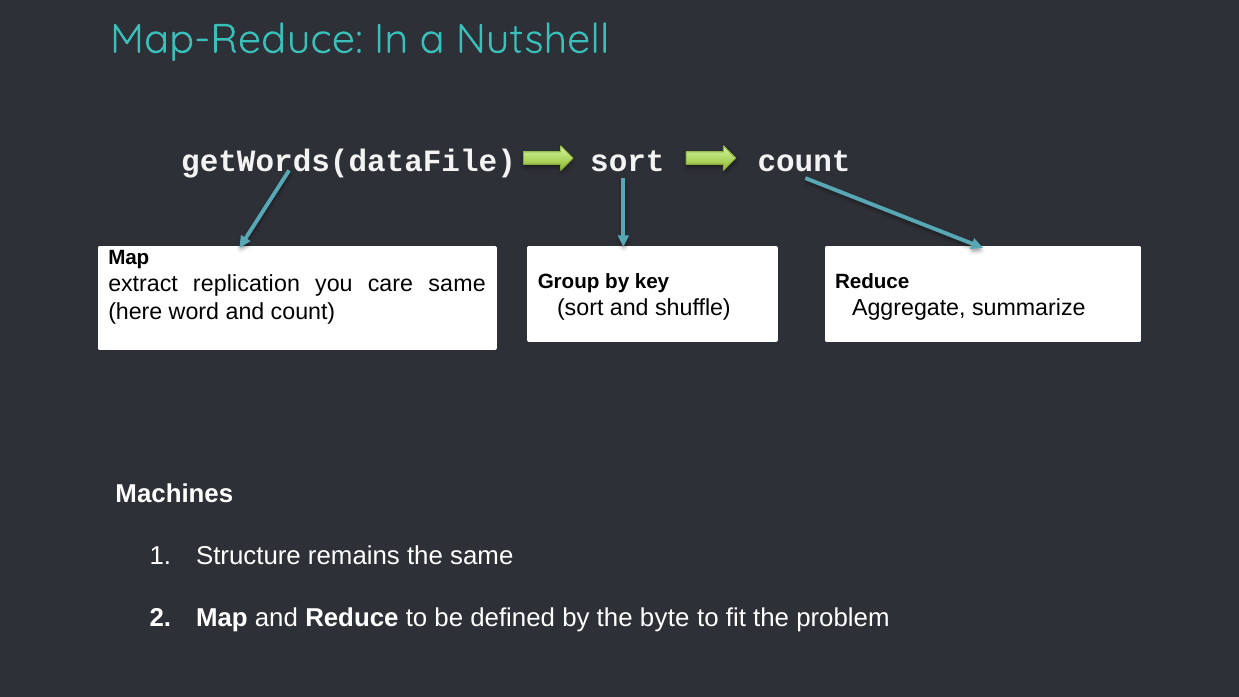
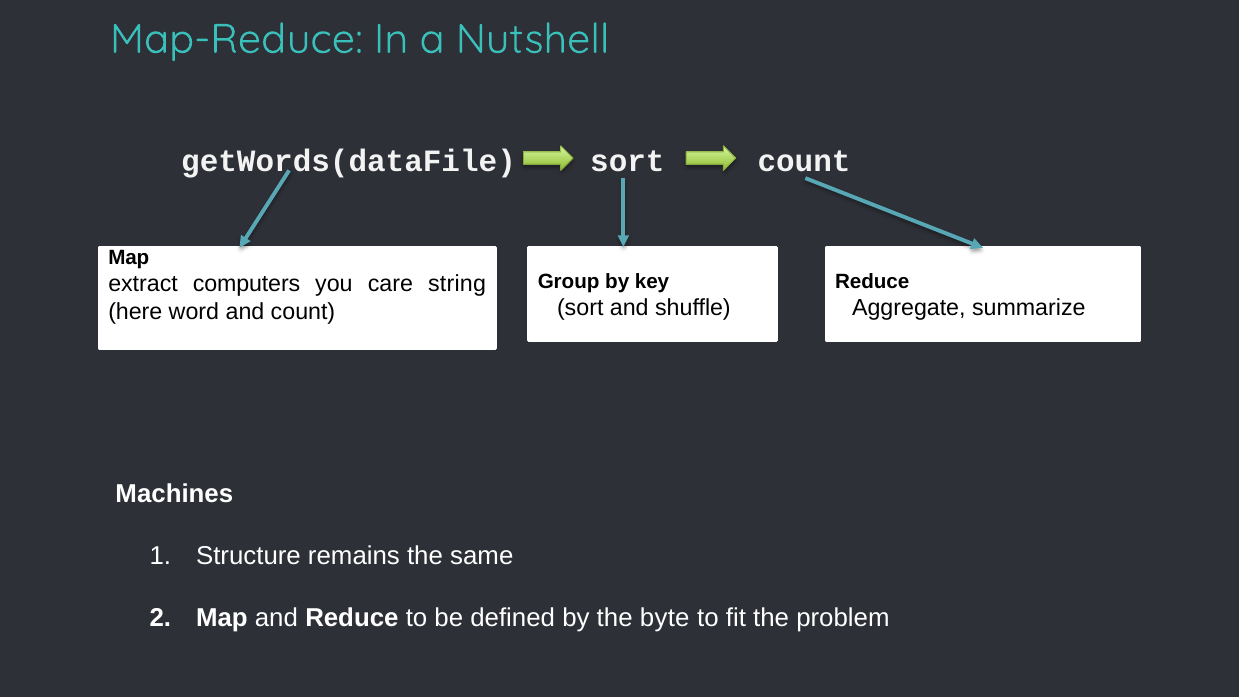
replication: replication -> computers
care same: same -> string
